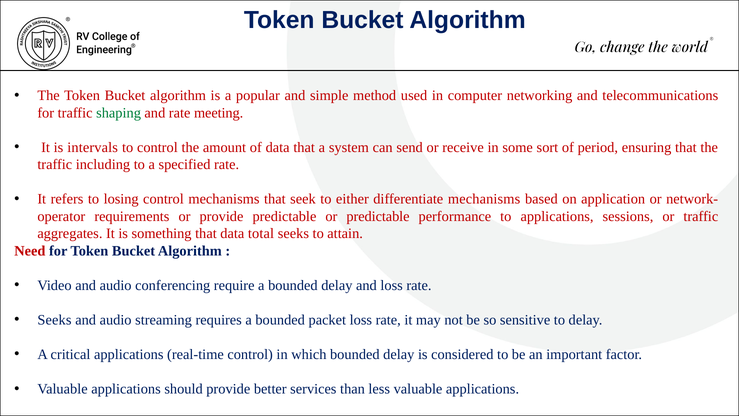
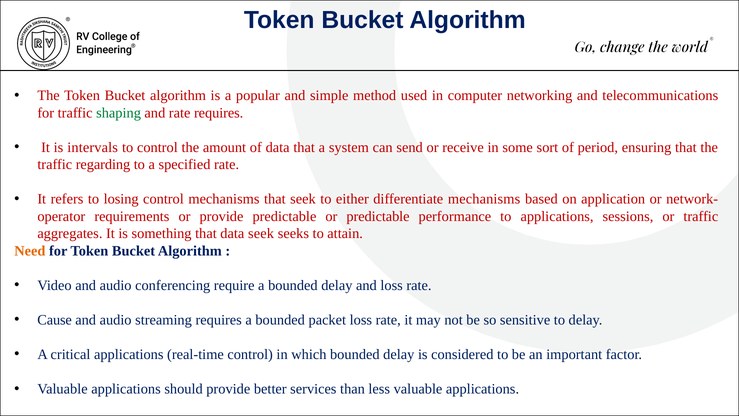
rate meeting: meeting -> requires
including: including -> regarding
data total: total -> seek
Need colour: red -> orange
Seeks at (54, 320): Seeks -> Cause
